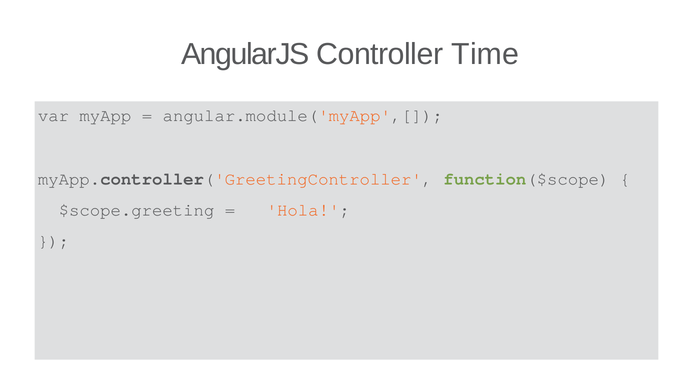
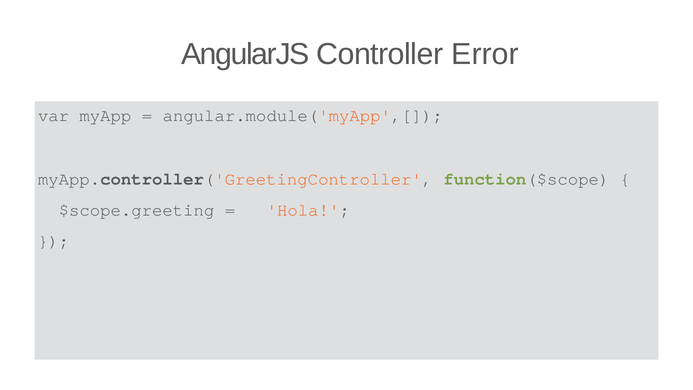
Time: Time -> Error
